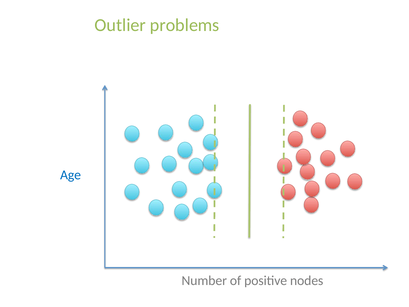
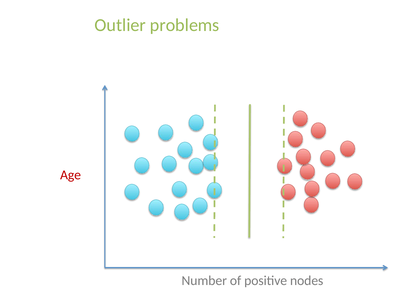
Age colour: blue -> red
